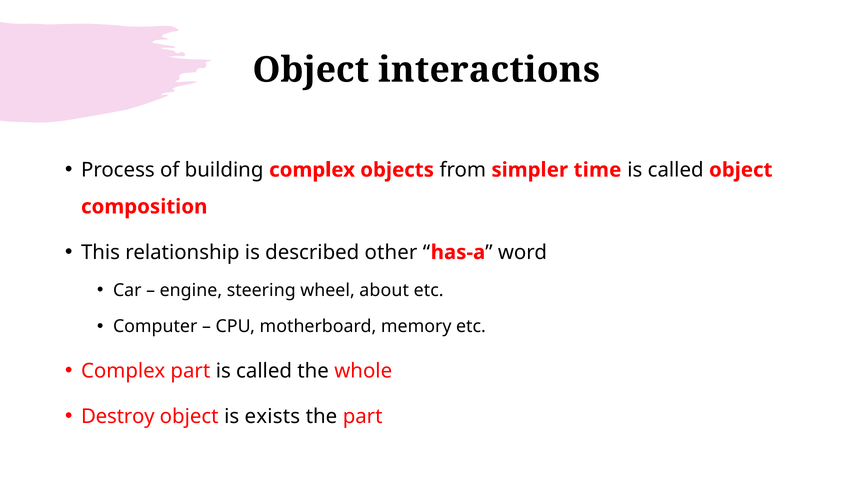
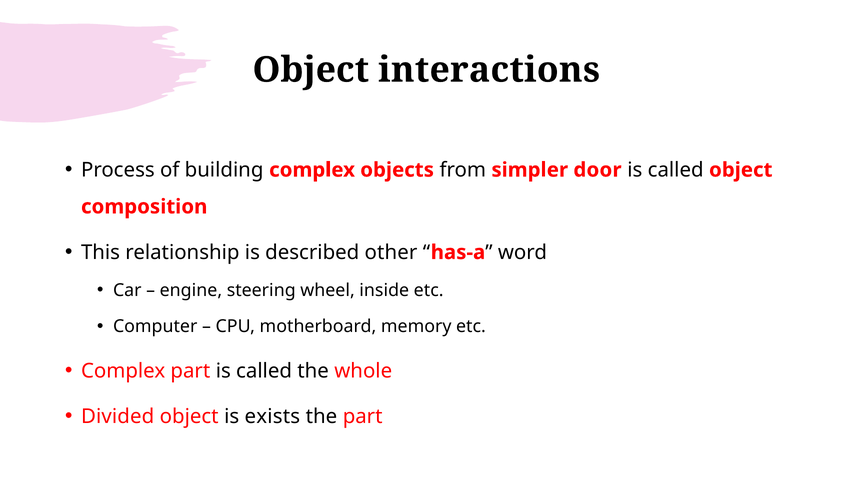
time: time -> door
about: about -> inside
Destroy: Destroy -> Divided
